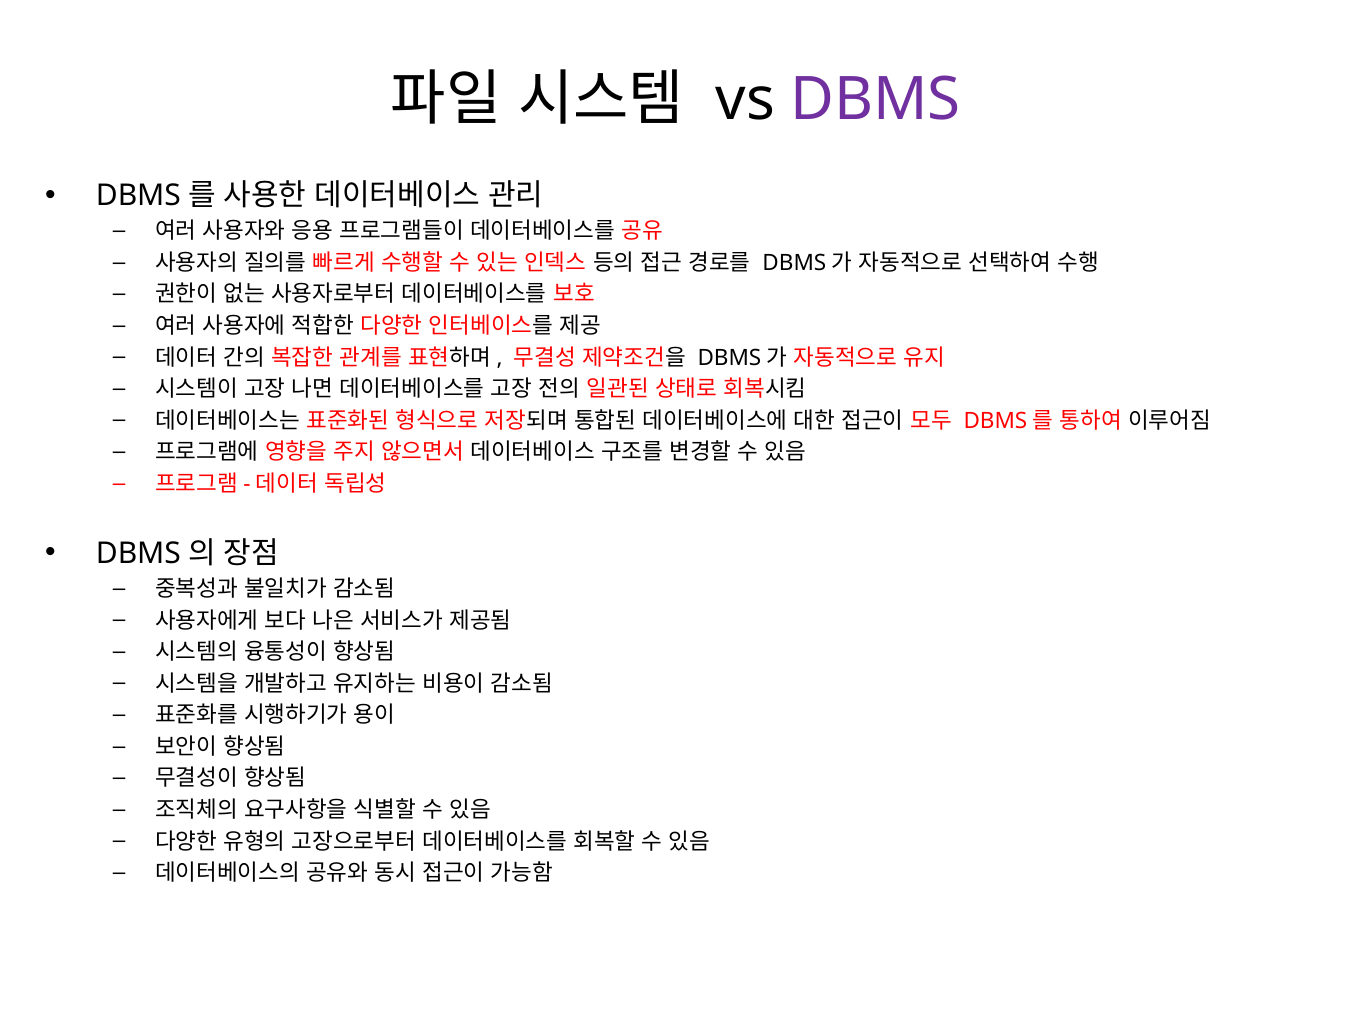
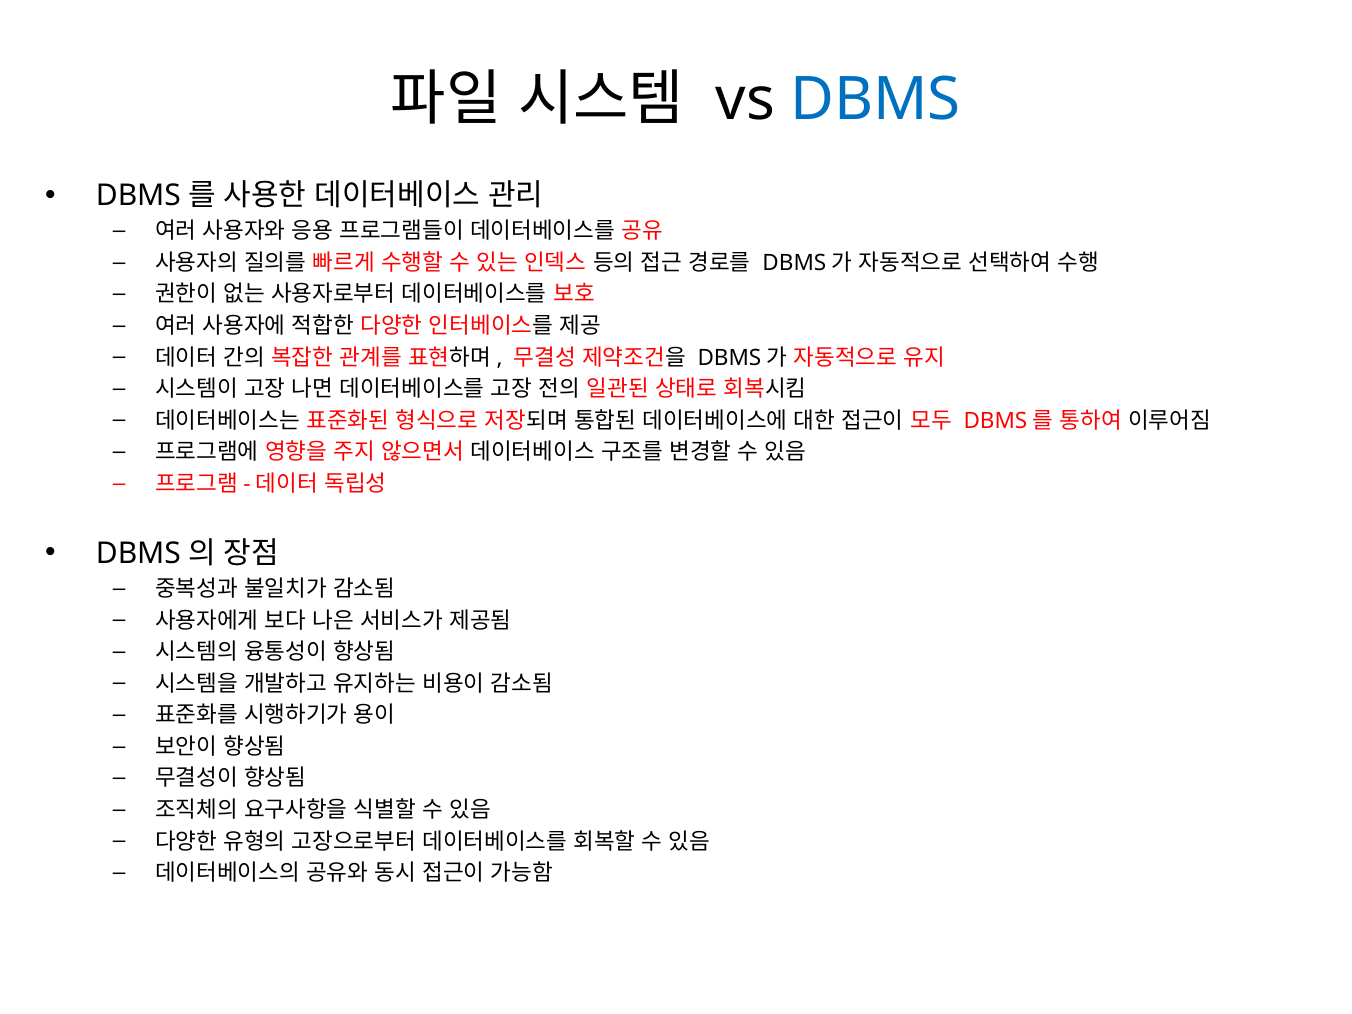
DBMS colour: purple -> blue
